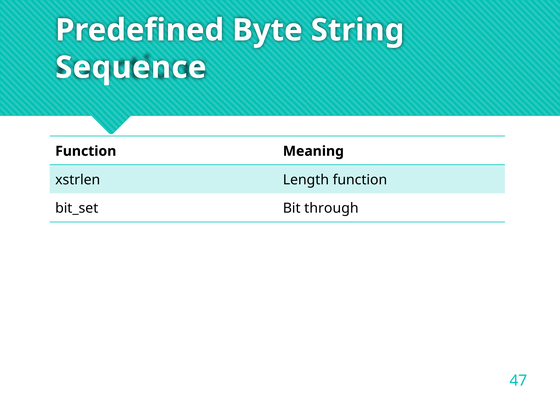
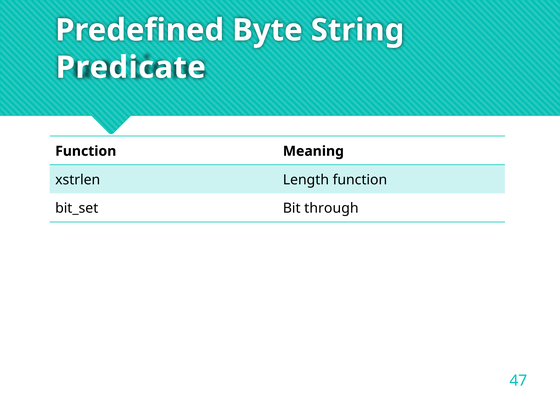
Sequence: Sequence -> Predicate
